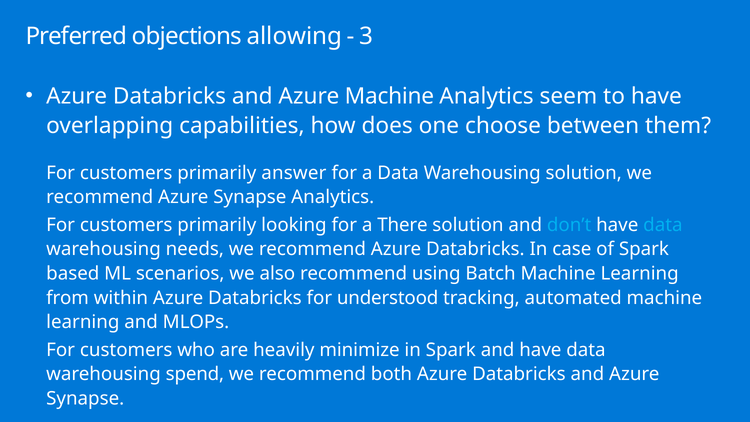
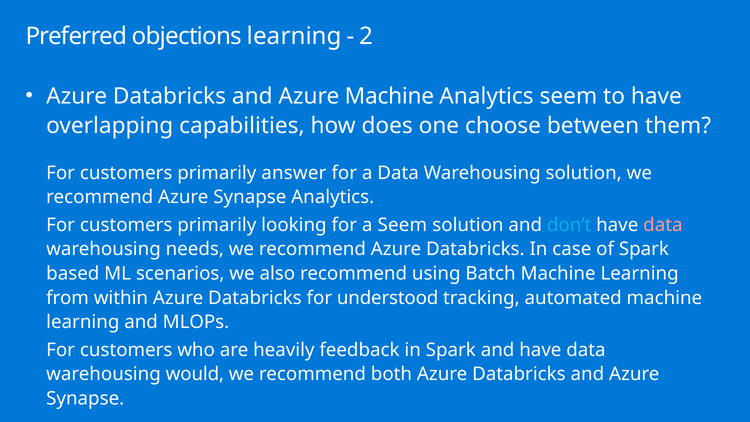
objections allowing: allowing -> learning
3: 3 -> 2
a There: There -> Seem
data at (663, 225) colour: light blue -> pink
minimize: minimize -> feedback
spend: spend -> would
